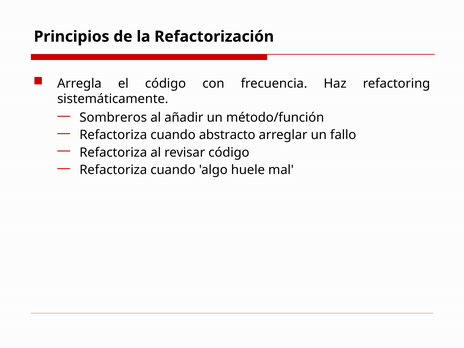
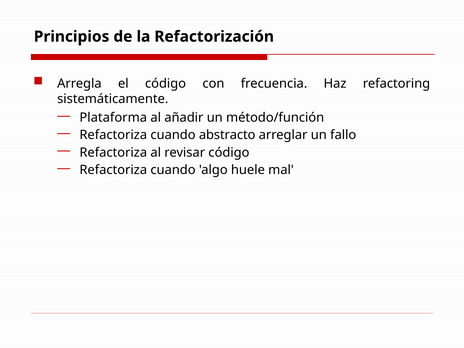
Sombreros: Sombreros -> Plataforma
